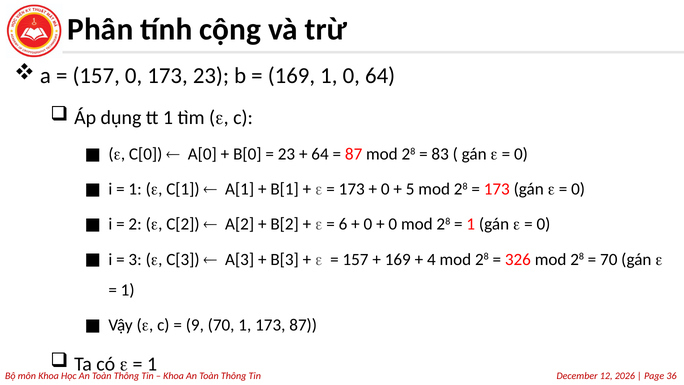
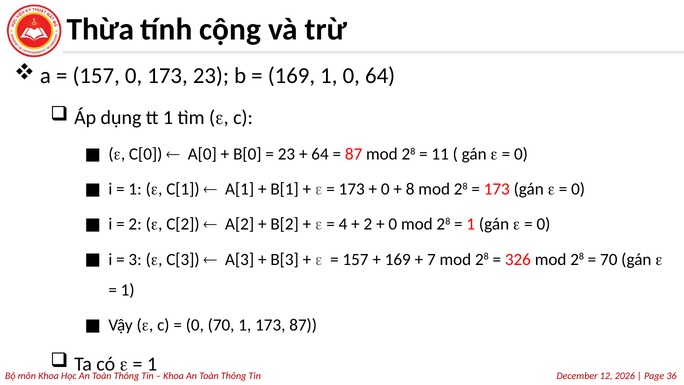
Phân: Phân -> Thừa
83: 83 -> 11
5: 5 -> 8
6: 6 -> 4
0 at (368, 224): 0 -> 2
4: 4 -> 7
9 at (195, 325): 9 -> 0
